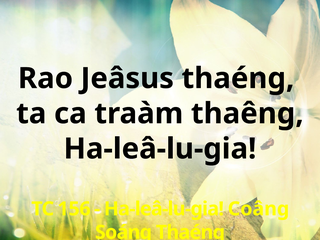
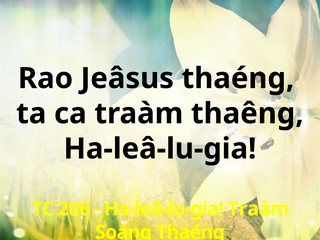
156: 156 -> 206
Ha-leâ-lu-gia Coâng: Coâng -> Traàm
